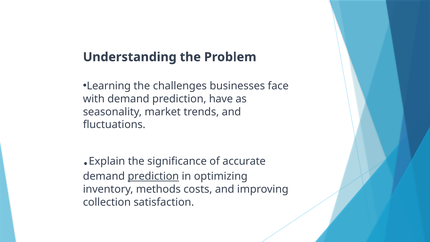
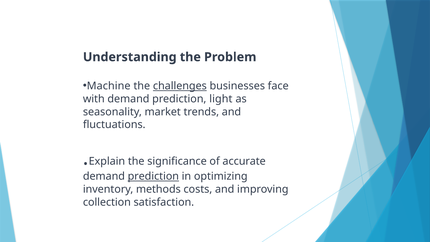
Learning: Learning -> Machine
challenges underline: none -> present
have: have -> light
